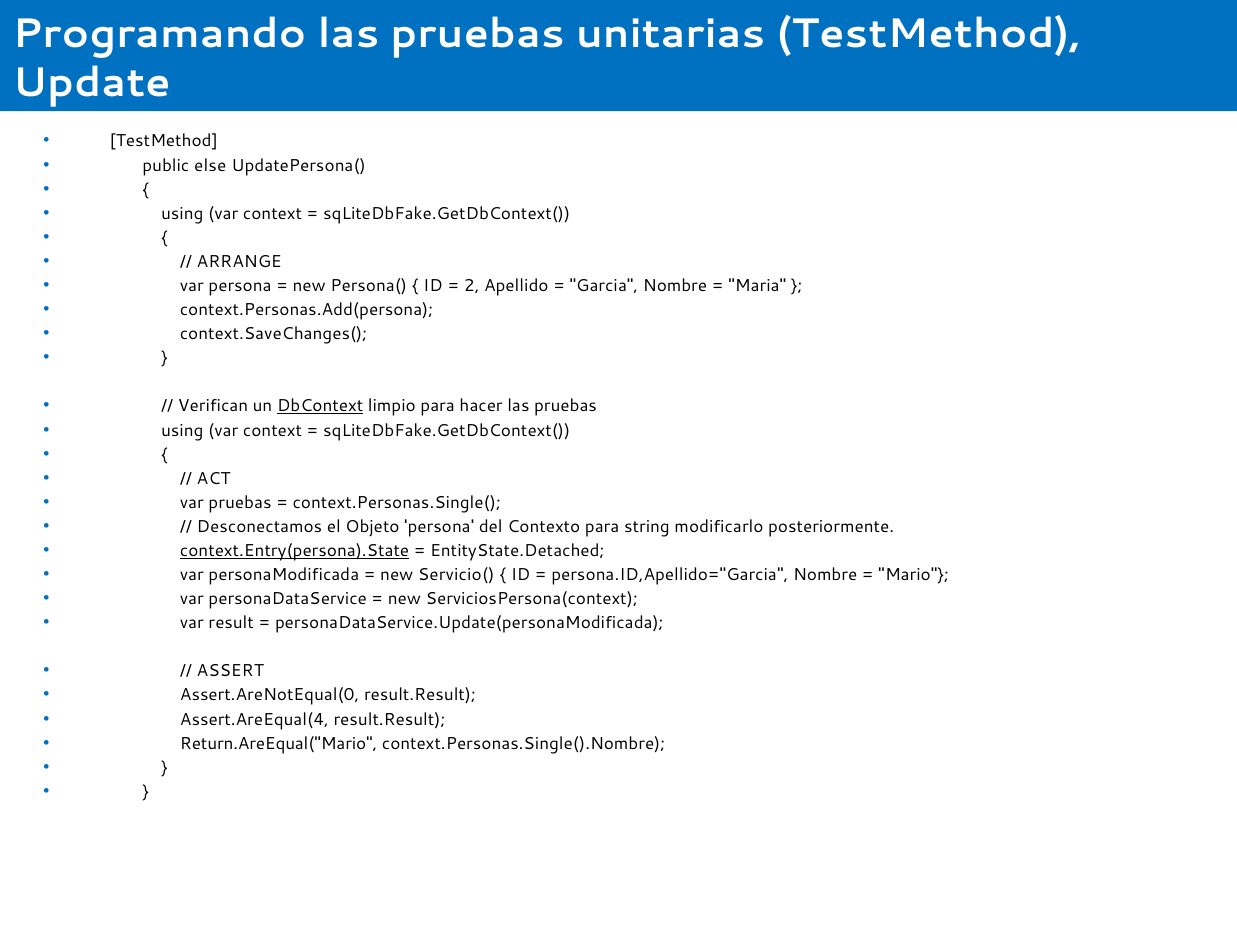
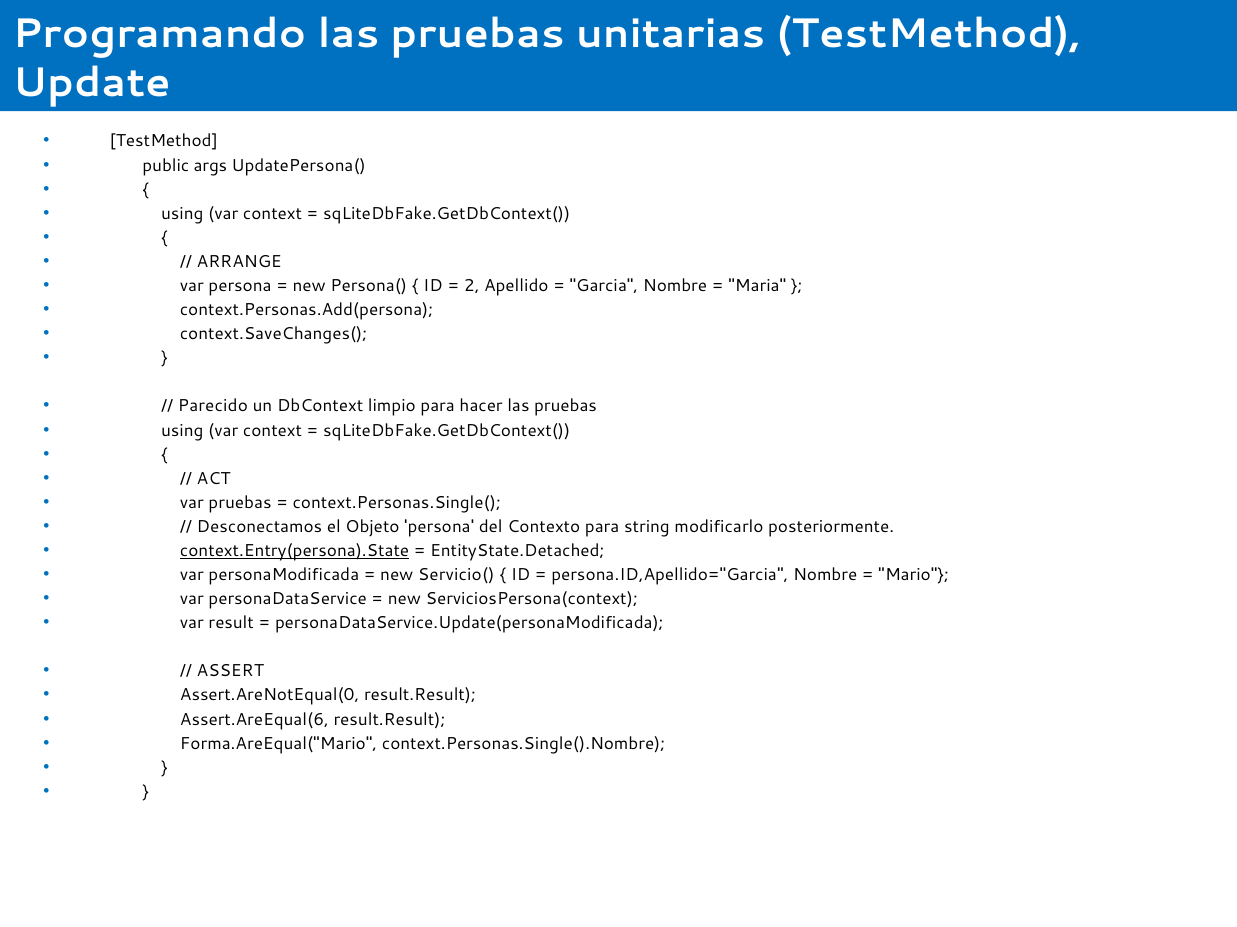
else: else -> args
Verifican: Verifican -> Parecido
DbContext underline: present -> none
Assert.AreEqual(4: Assert.AreEqual(4 -> Assert.AreEqual(6
Return.AreEqual("Mario: Return.AreEqual("Mario -> Forma.AreEqual("Mario
